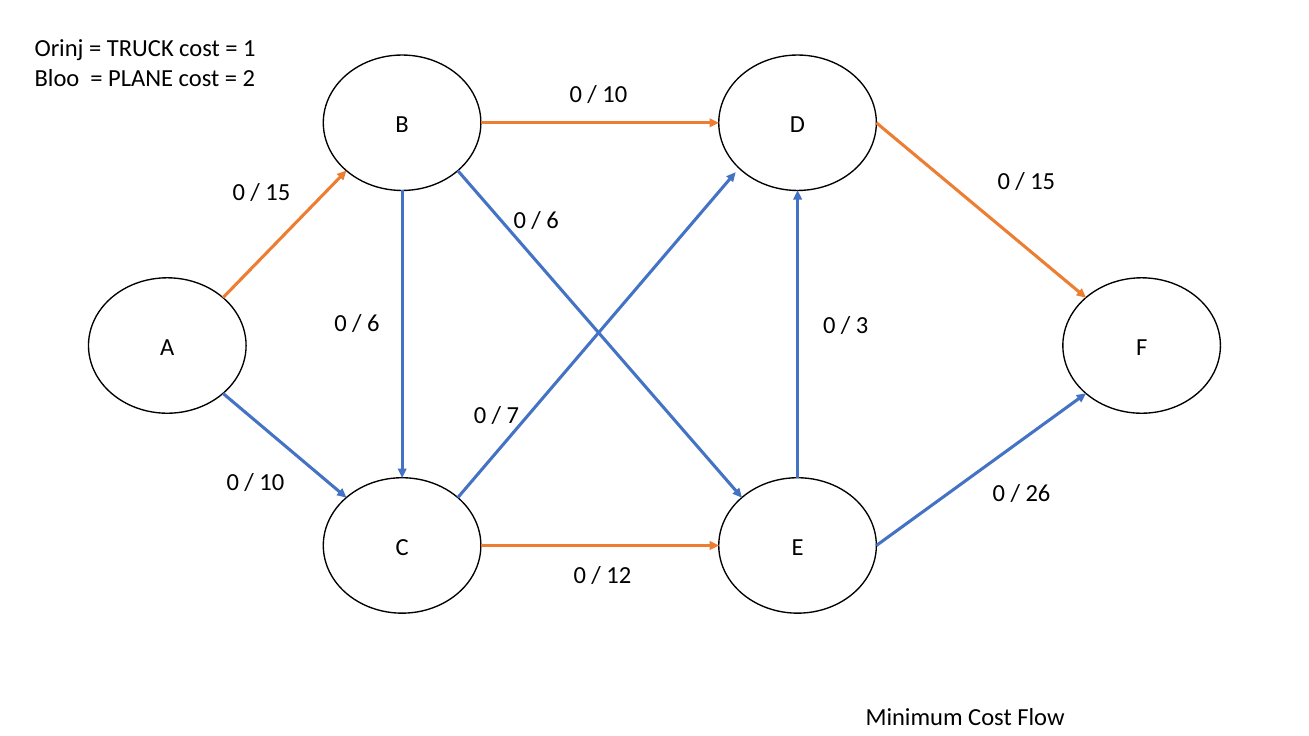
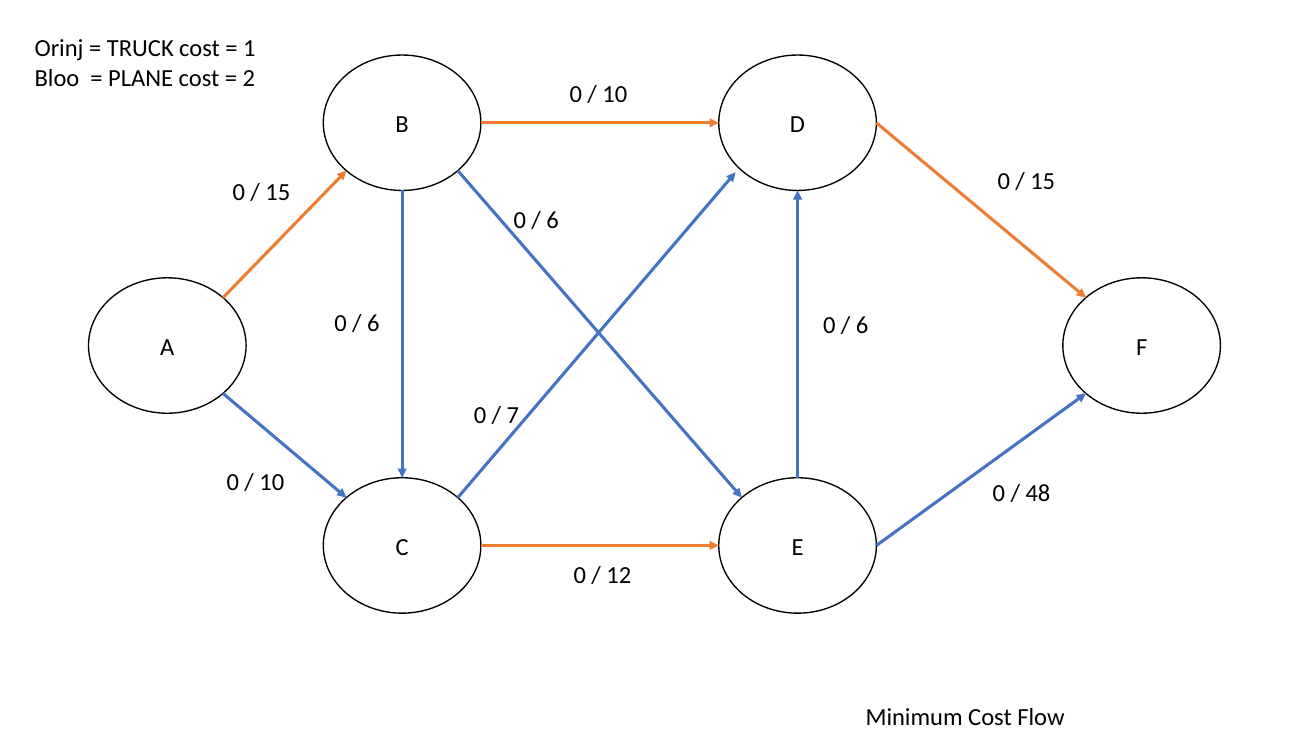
3 at (862, 326): 3 -> 6
26: 26 -> 48
